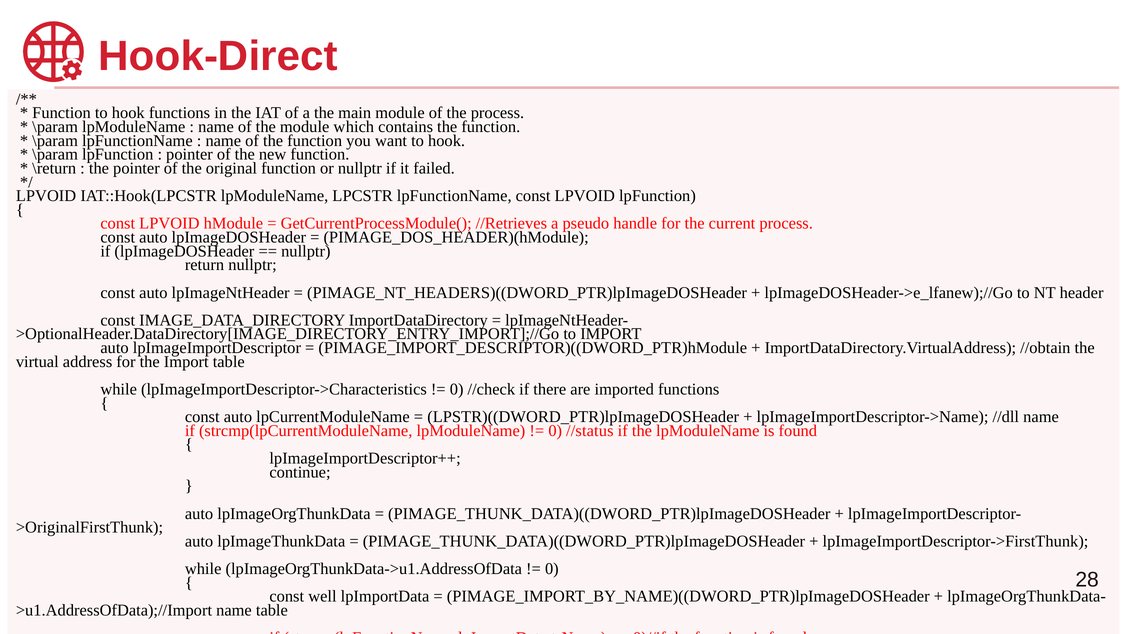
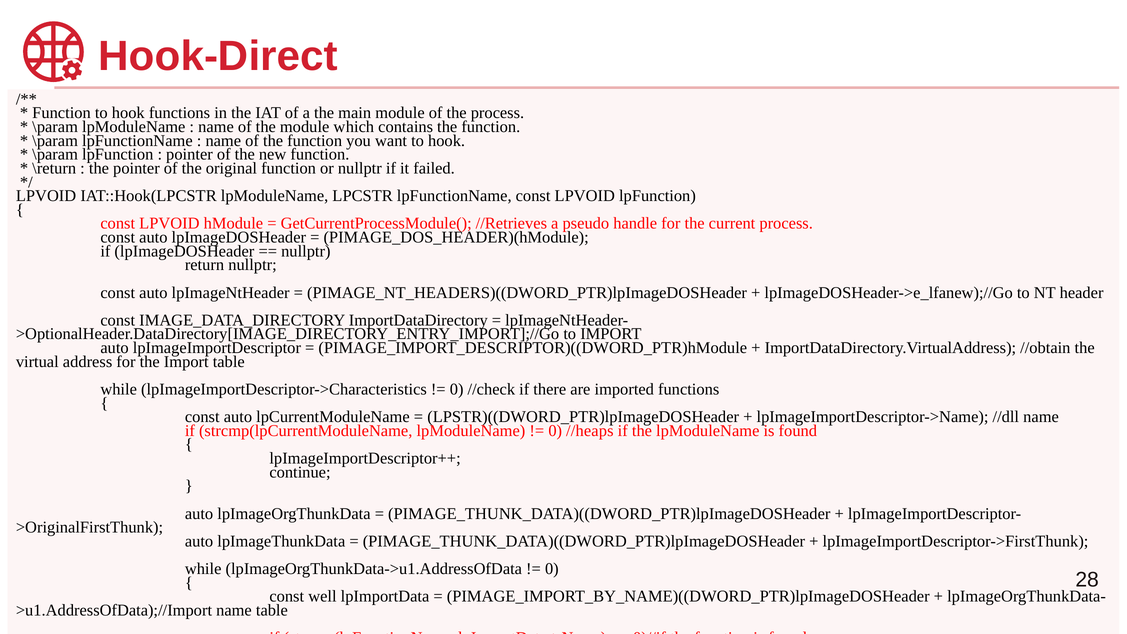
//status: //status -> //heaps
